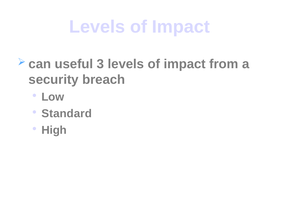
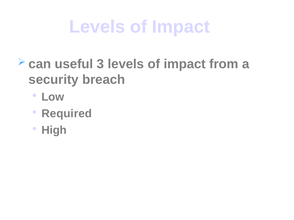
Standard: Standard -> Required
